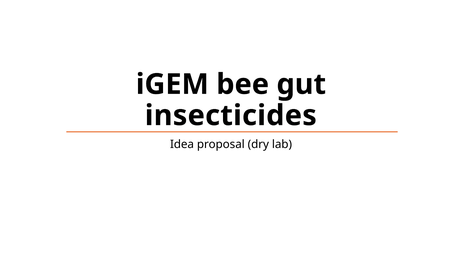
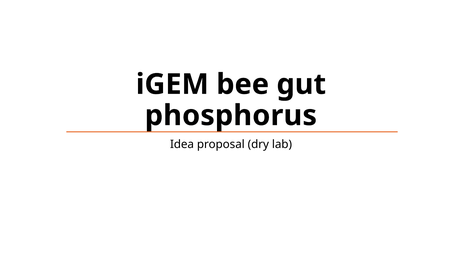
insecticides: insecticides -> phosphorus
